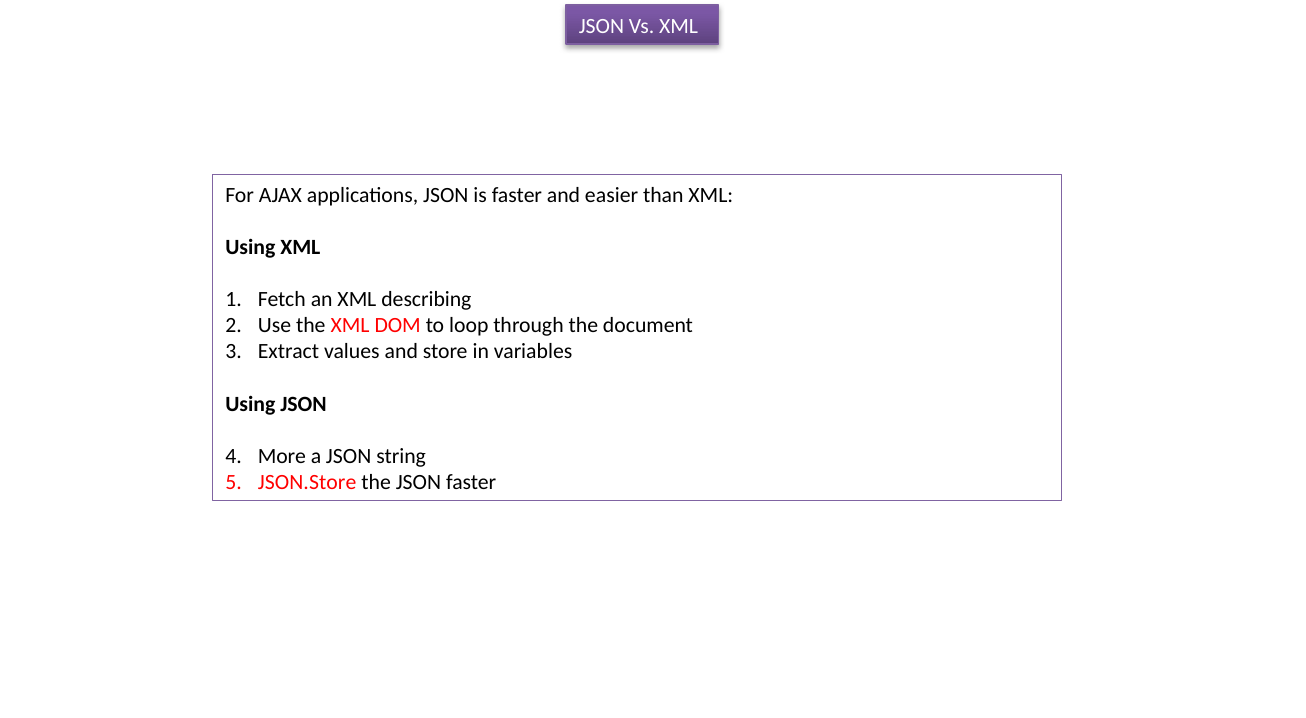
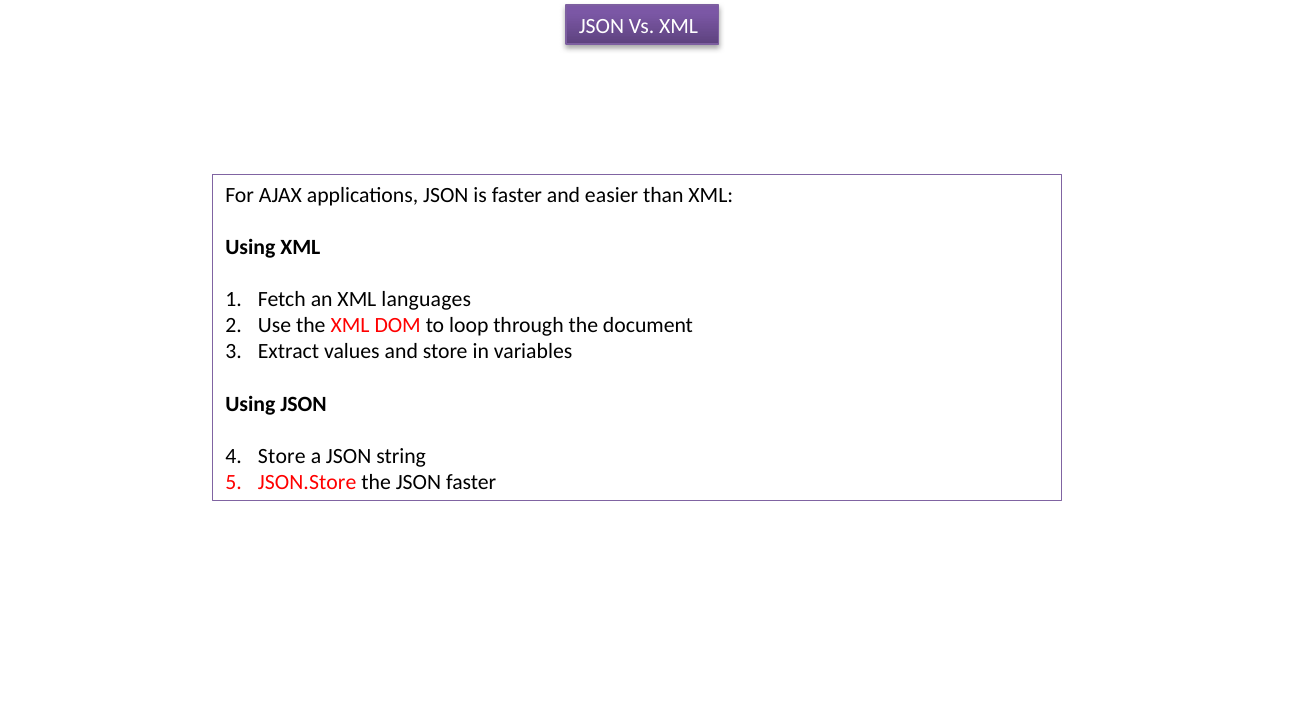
describing: describing -> languages
More at (282, 456): More -> Store
